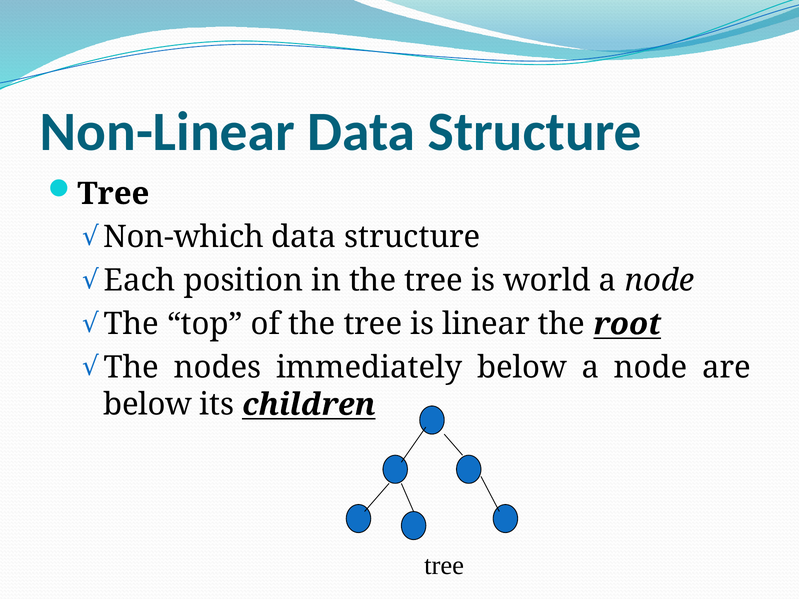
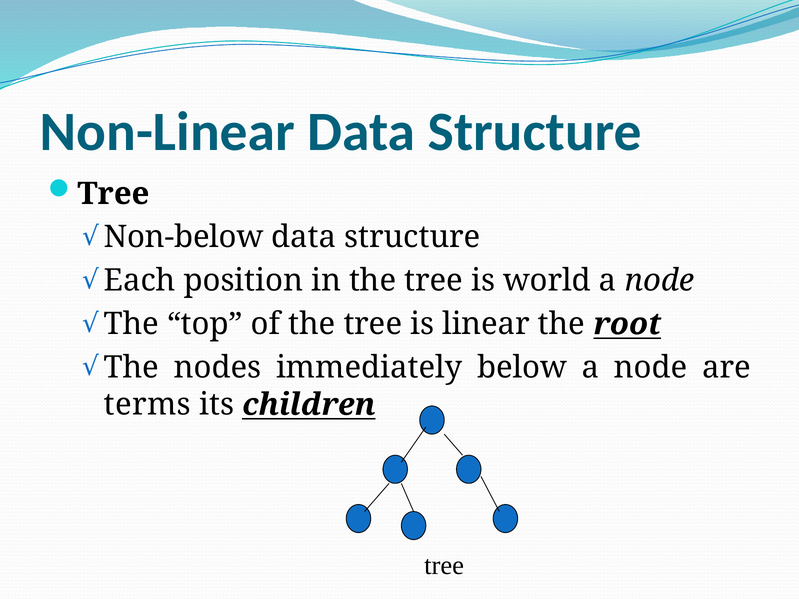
Non-which: Non-which -> Non-below
below at (148, 405): below -> terms
